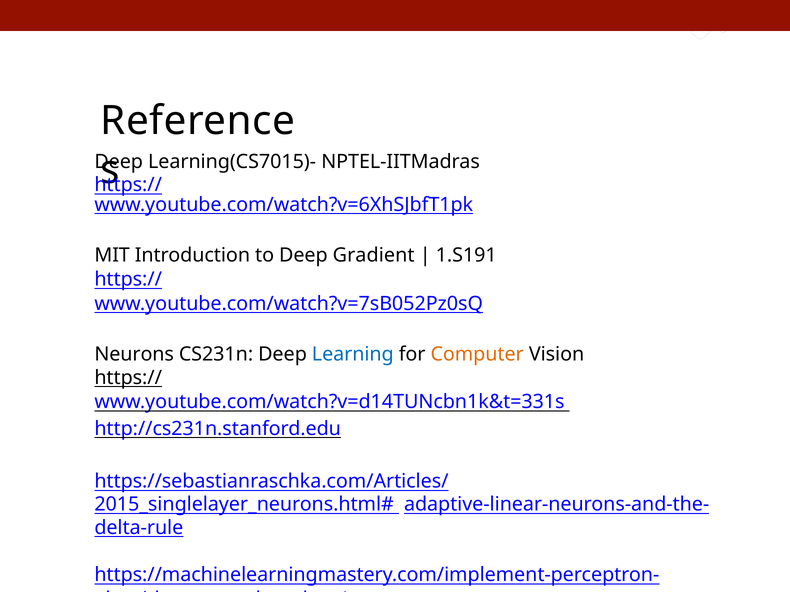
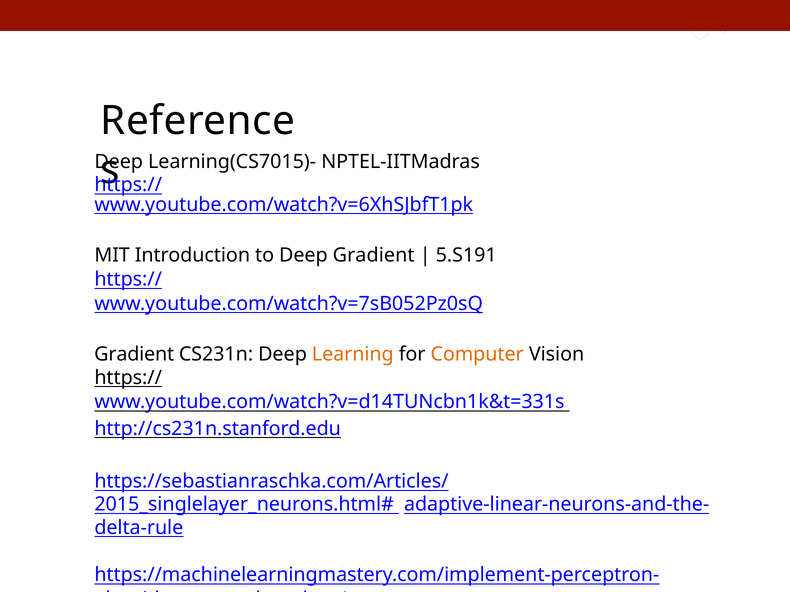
1.S191: 1.S191 -> 5.S191
Neurons at (134, 354): Neurons -> Gradient
Learning colour: blue -> orange
